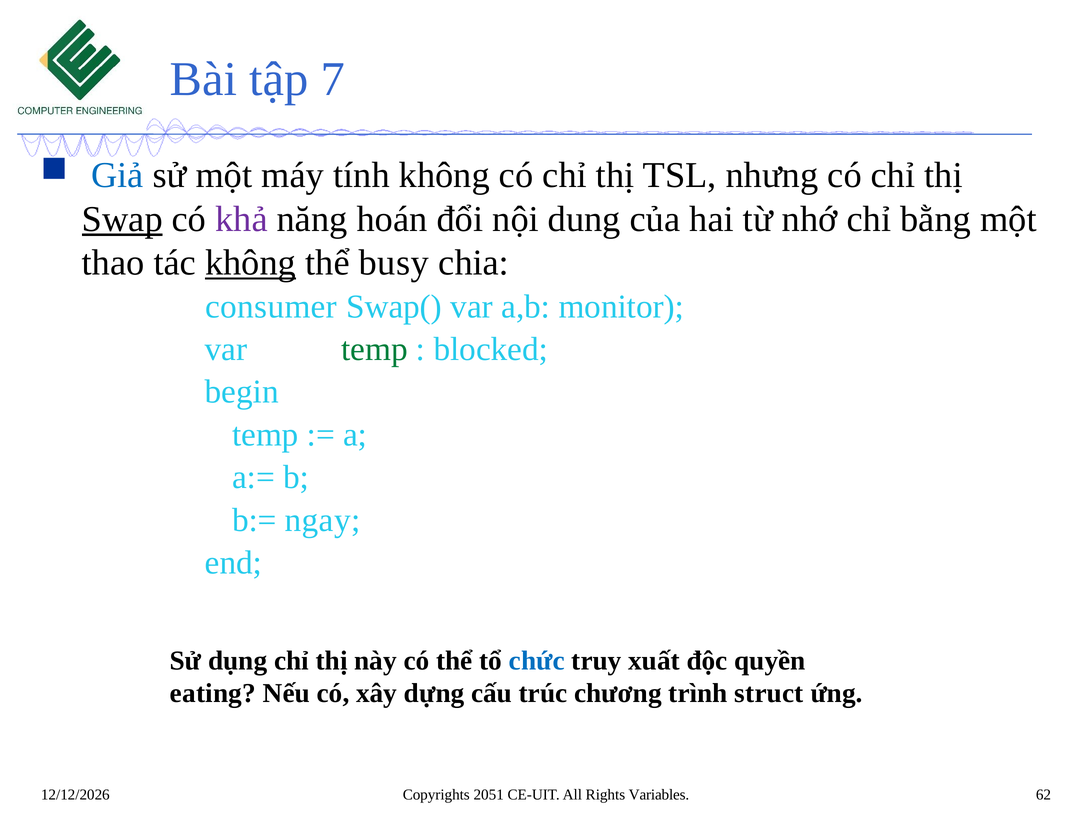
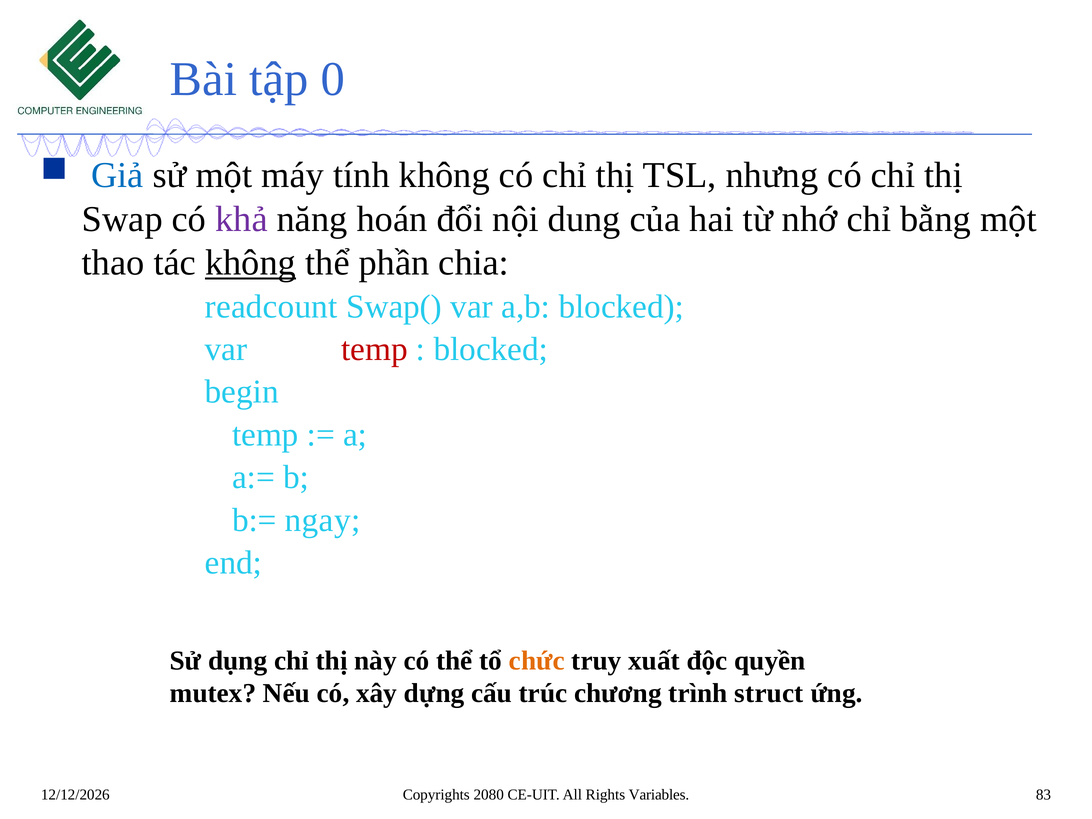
7: 7 -> 0
Swap underline: present -> none
busy: busy -> phần
consumer: consumer -> readcount
a,b monitor: monitor -> blocked
temp at (375, 349) colour: green -> red
chức colour: blue -> orange
eating: eating -> mutex
2051: 2051 -> 2080
62: 62 -> 83
